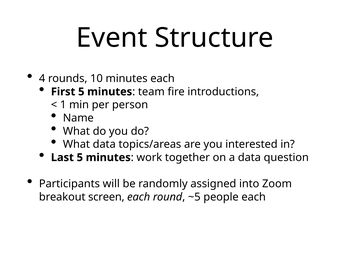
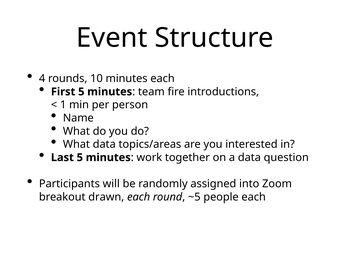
screen: screen -> drawn
